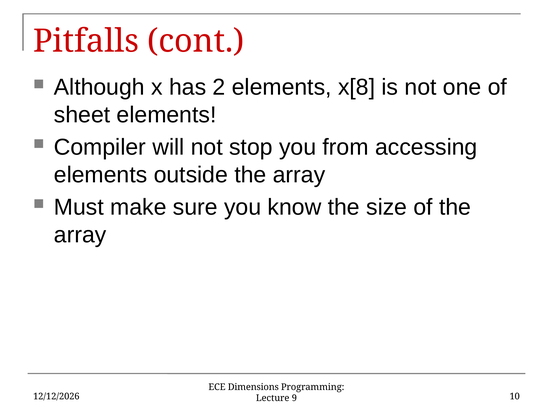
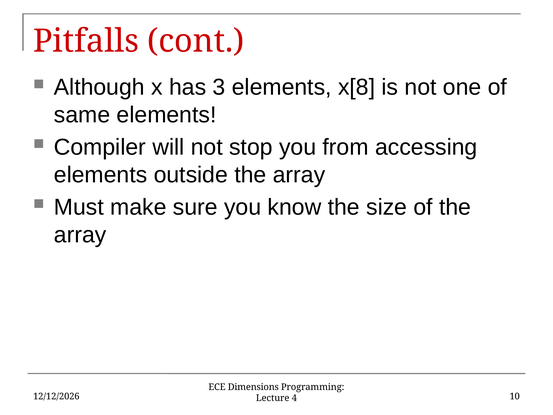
2: 2 -> 3
sheet: sheet -> same
9: 9 -> 4
